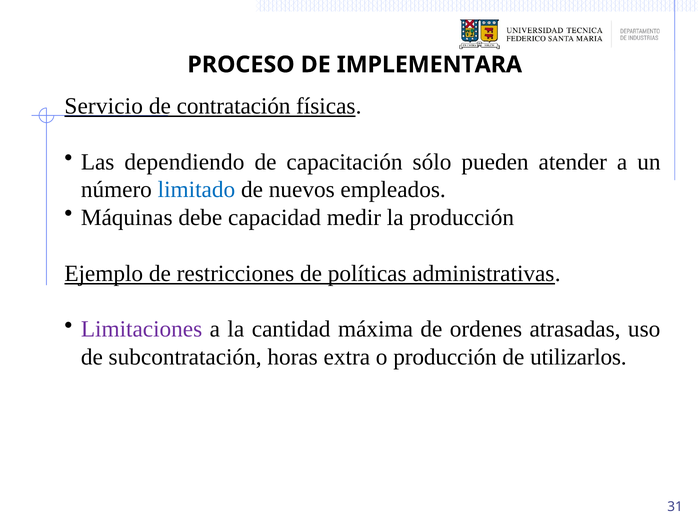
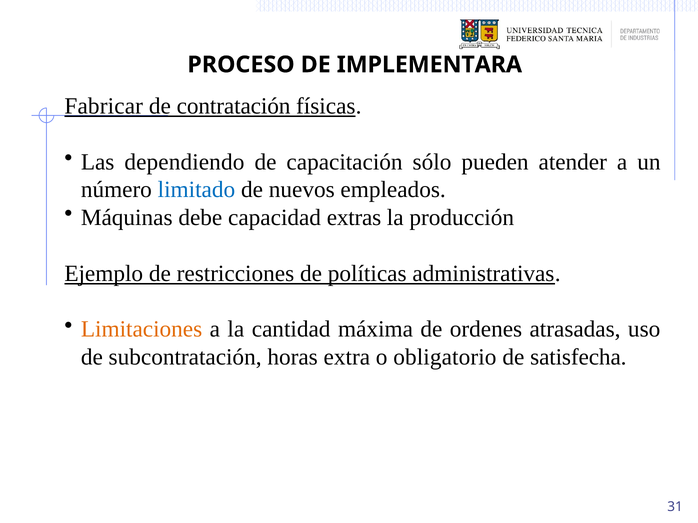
Servicio: Servicio -> Fabricar
medir: medir -> extras
Limitaciones colour: purple -> orange
o producción: producción -> obligatorio
utilizarlos: utilizarlos -> satisfecha
